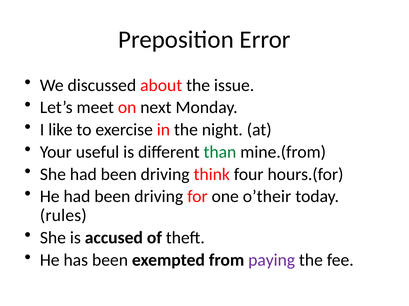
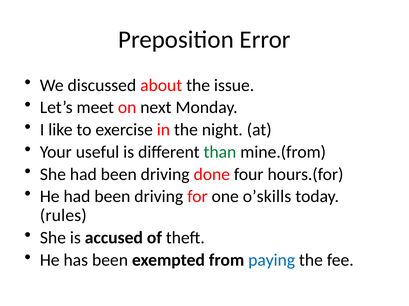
think: think -> done
o’their: o’their -> o’skills
paying colour: purple -> blue
